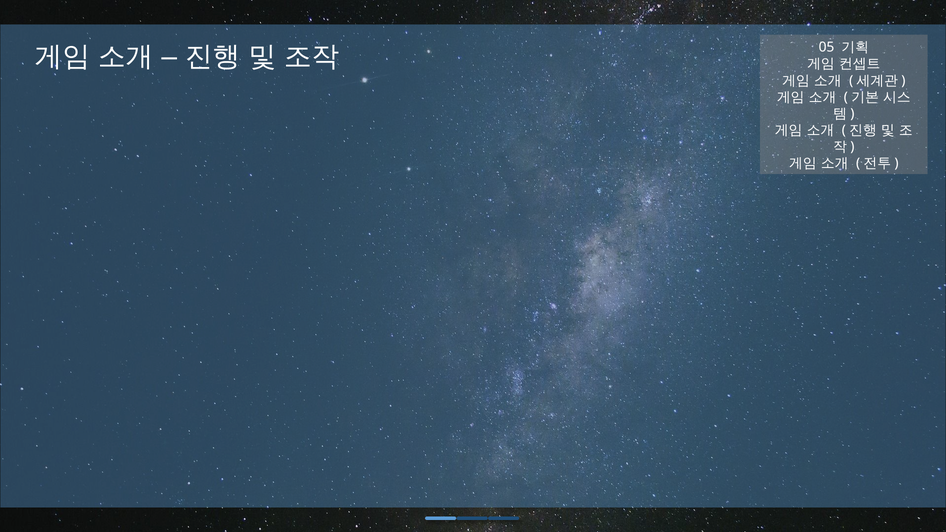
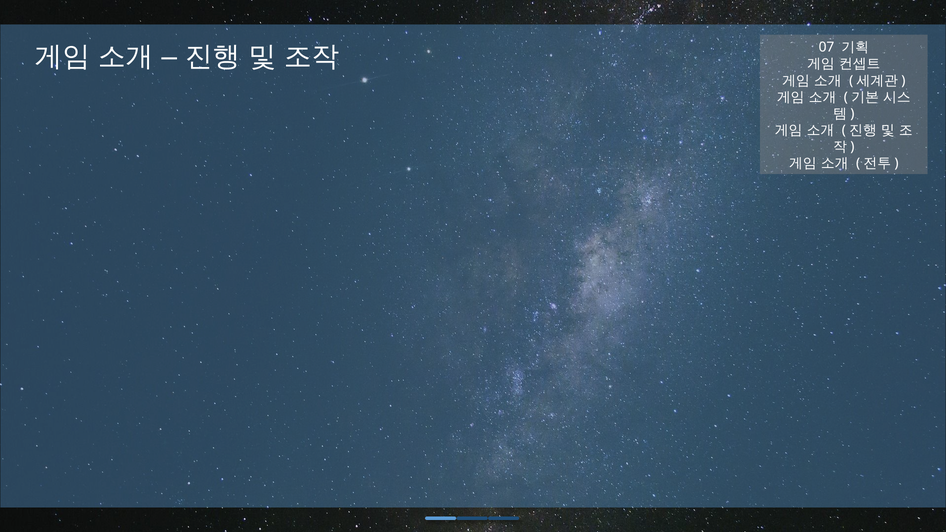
05: 05 -> 07
